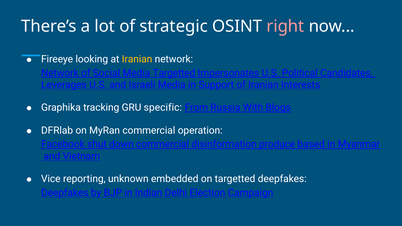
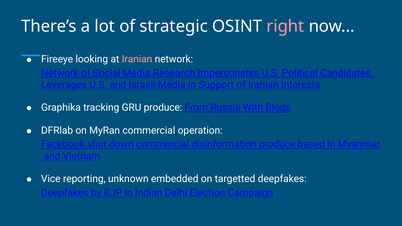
Iranian at (137, 59) colour: yellow -> pink
Media Targetted: Targetted -> Research
GRU specific: specific -> produce
